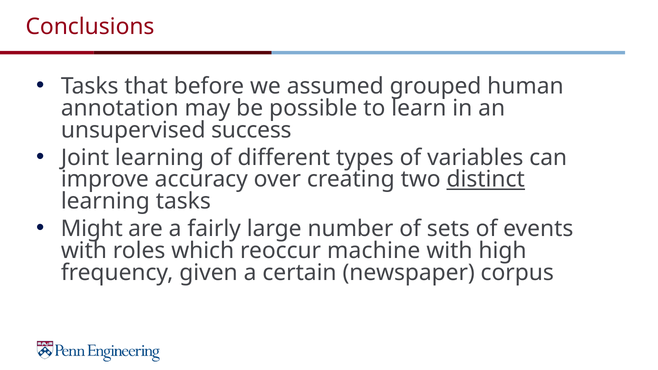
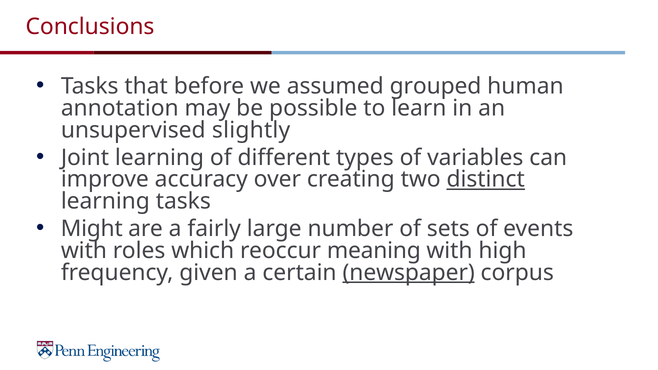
success: success -> slightly
machine: machine -> meaning
newspaper underline: none -> present
